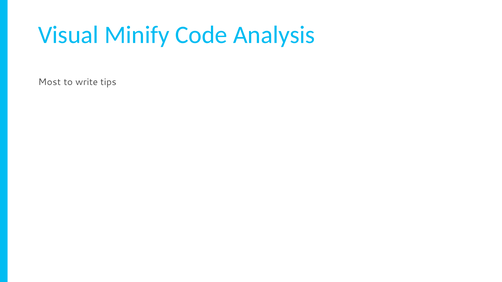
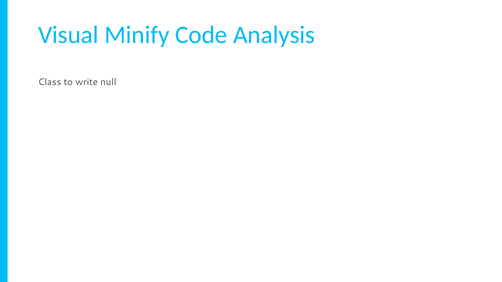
Most: Most -> Class
tips: tips -> null
